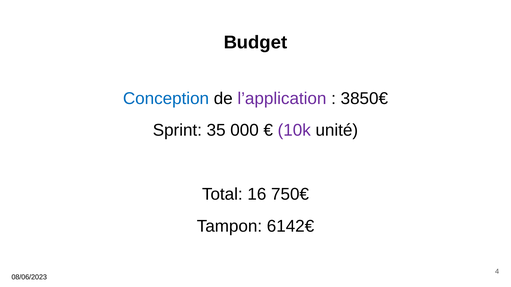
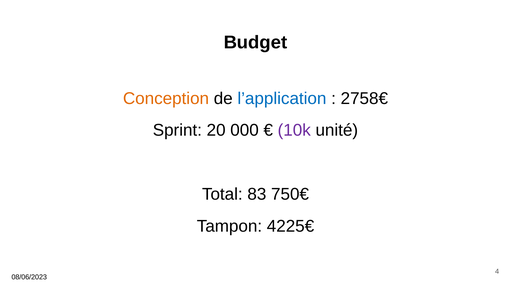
Conception colour: blue -> orange
l’application colour: purple -> blue
3850€: 3850€ -> 2758€
35: 35 -> 20
16: 16 -> 83
6142€: 6142€ -> 4225€
